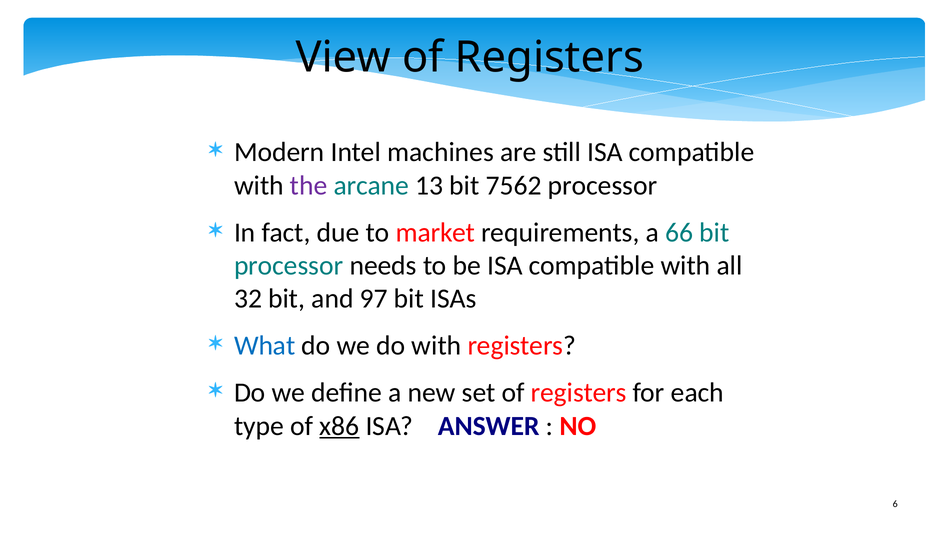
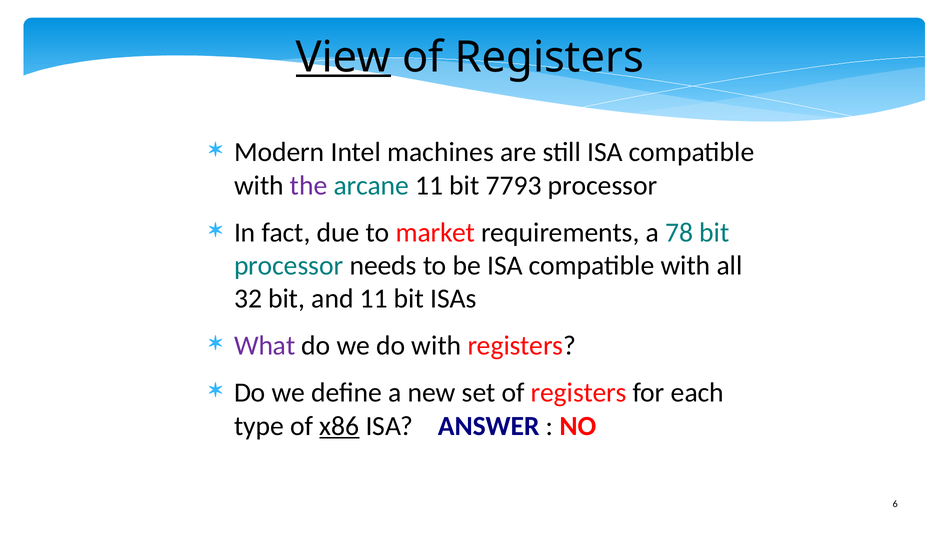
View underline: none -> present
arcane 13: 13 -> 11
7562: 7562 -> 7793
66: 66 -> 78
and 97: 97 -> 11
What colour: blue -> purple
